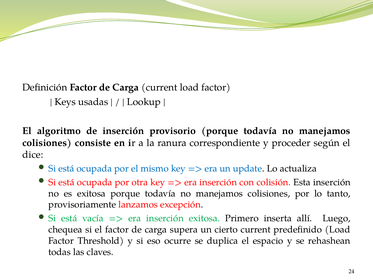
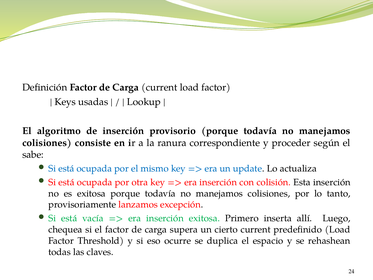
dice: dice -> sabe
